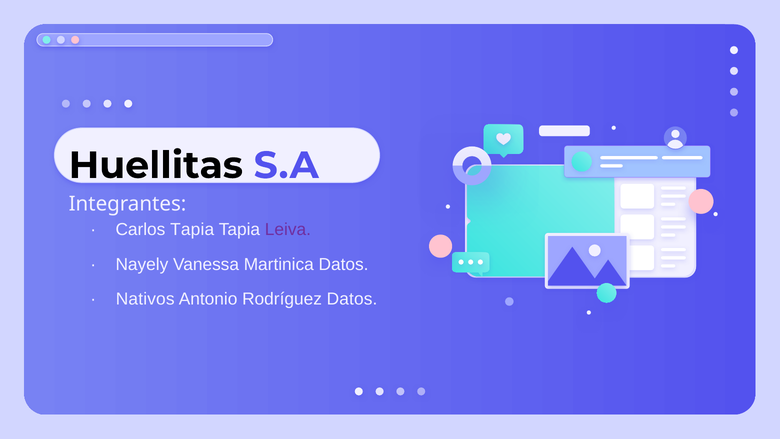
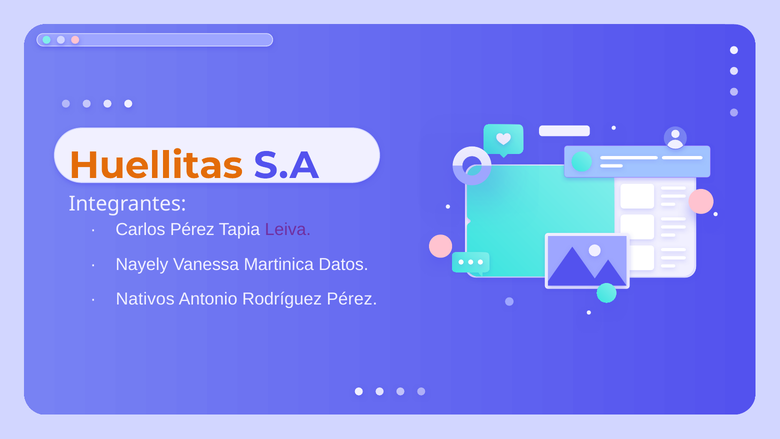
Huellitas colour: black -> orange
Carlos Tapia: Tapia -> Pérez
Rodríguez Datos: Datos -> Pérez
